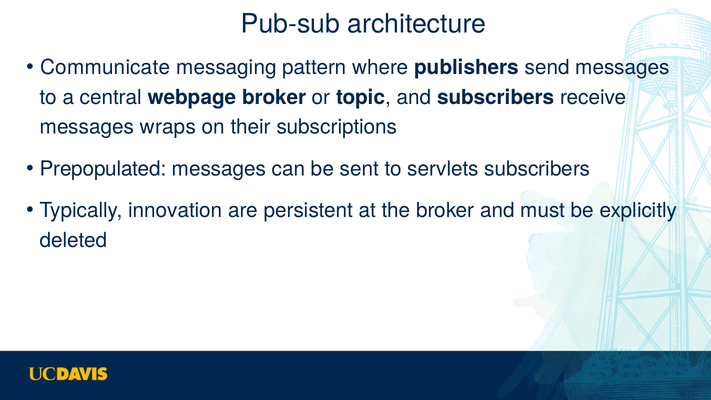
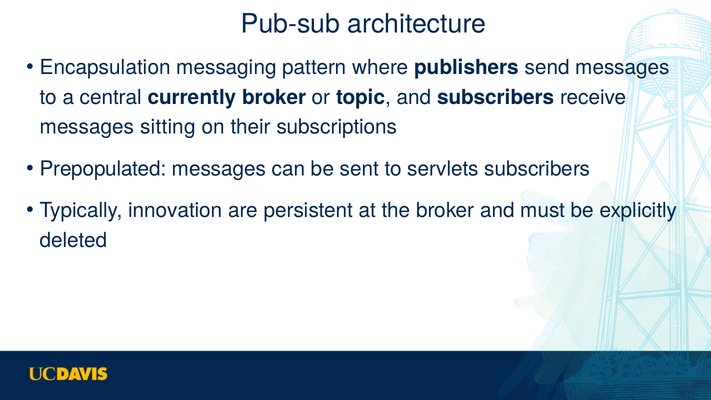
Communicate: Communicate -> Encapsulation
webpage: webpage -> currently
wraps: wraps -> sitting
